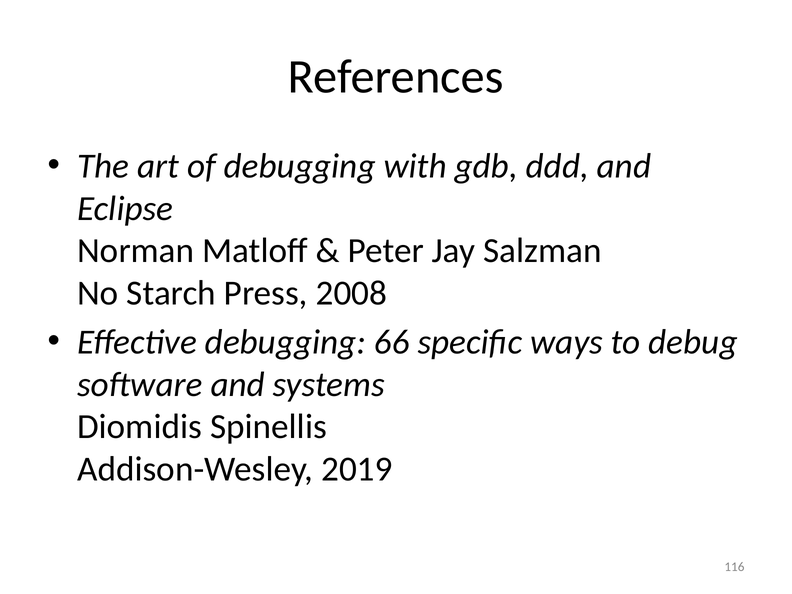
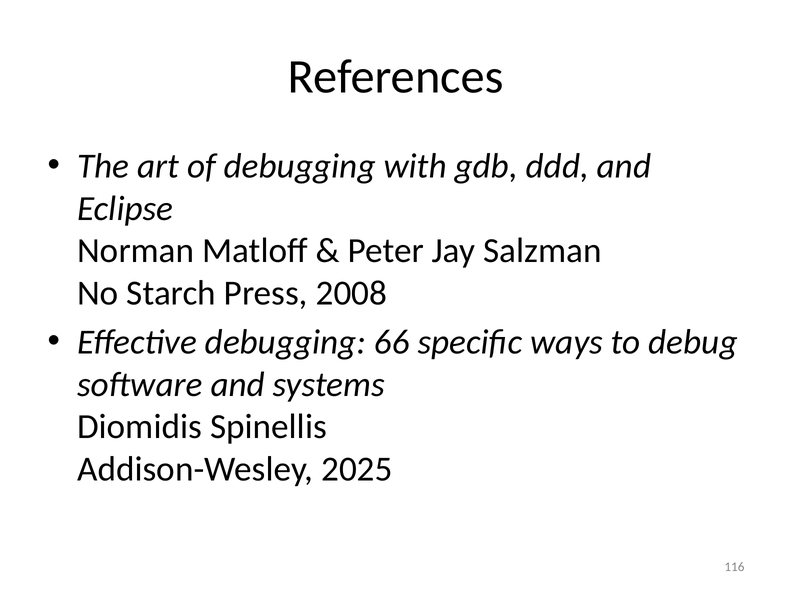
2019: 2019 -> 2025
